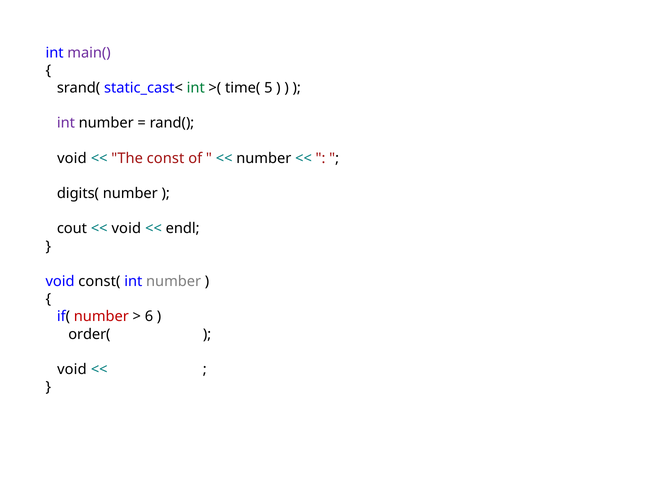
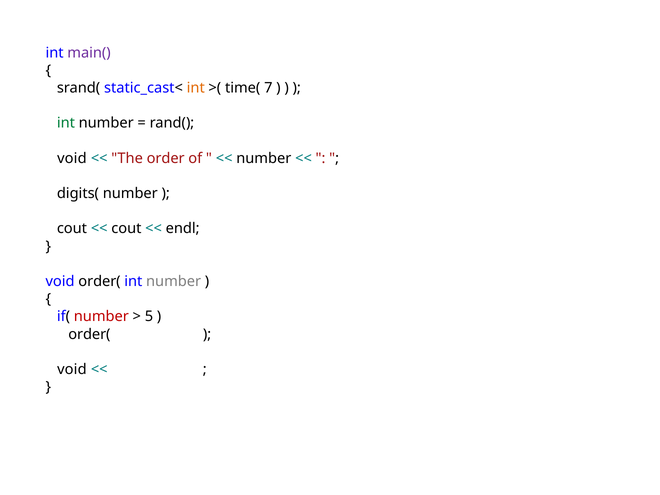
int at (196, 88) colour: green -> orange
5: 5 -> 7
int at (66, 123) colour: purple -> green
const: const -> order
void at (126, 229): void -> cout
void const(: const( -> order(
6: 6 -> 5
